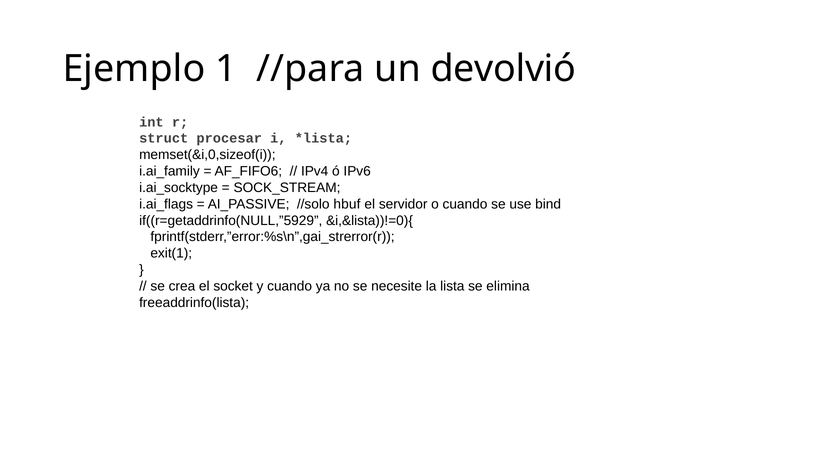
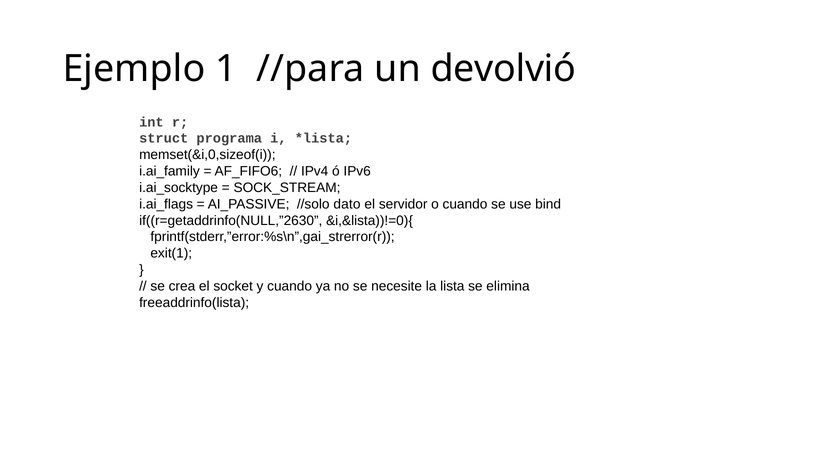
procesar: procesar -> programa
hbuf: hbuf -> dato
if((r=getaddrinfo(NULL,”5929: if((r=getaddrinfo(NULL,”5929 -> if((r=getaddrinfo(NULL,”2630
